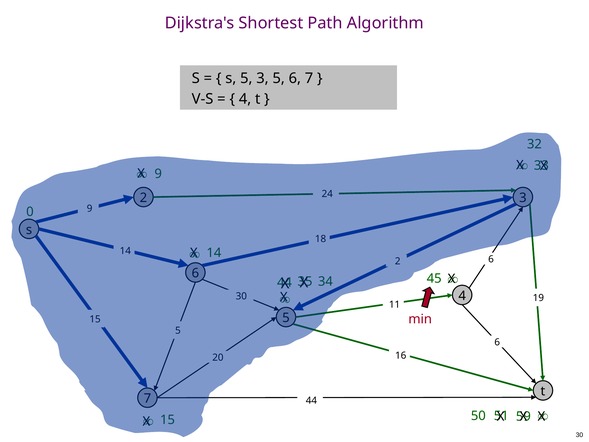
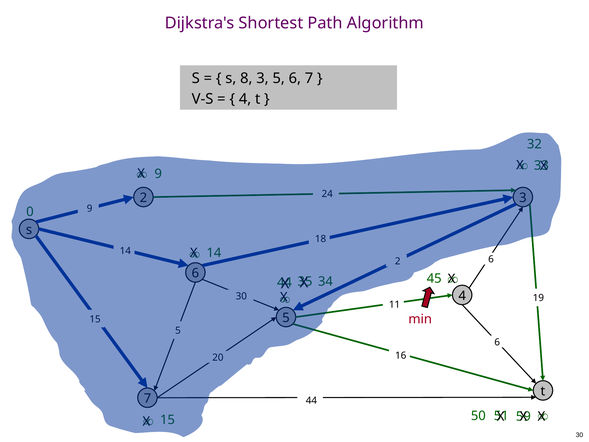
s 5: 5 -> 8
